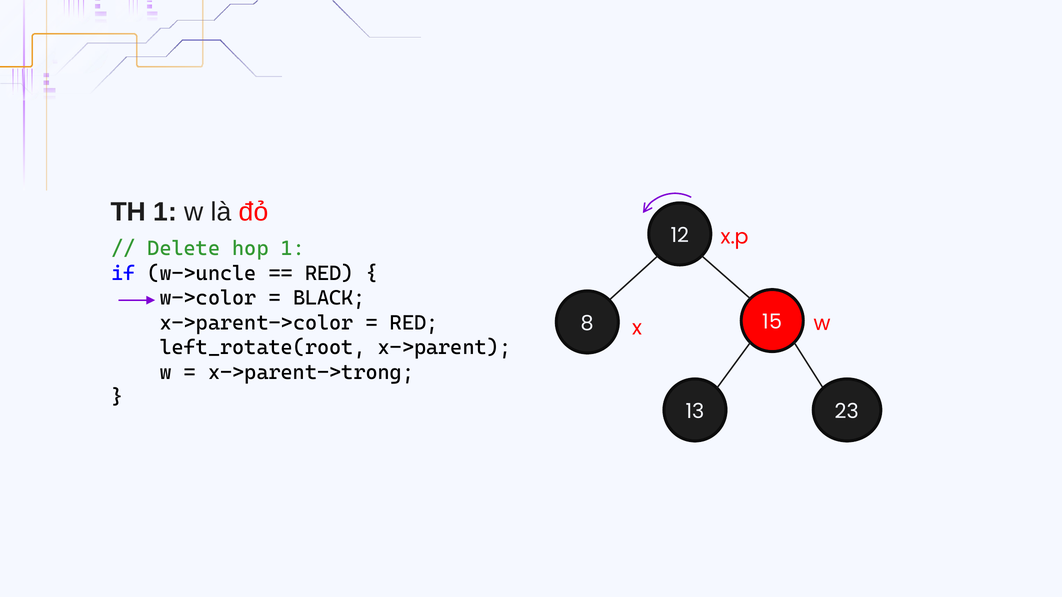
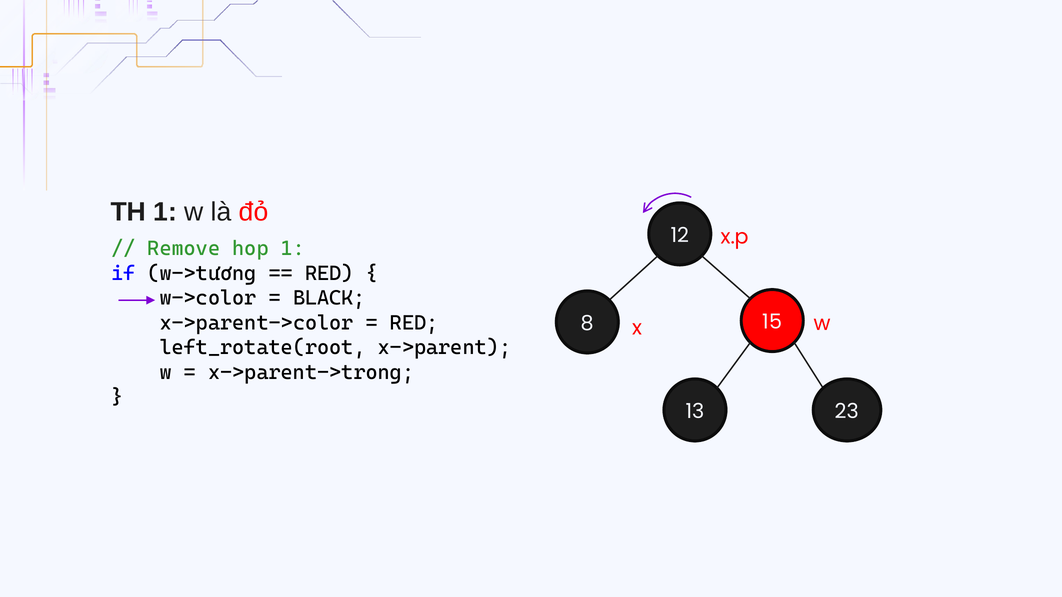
Delete: Delete -> Remove
w->uncle: w->uncle -> w->tương
